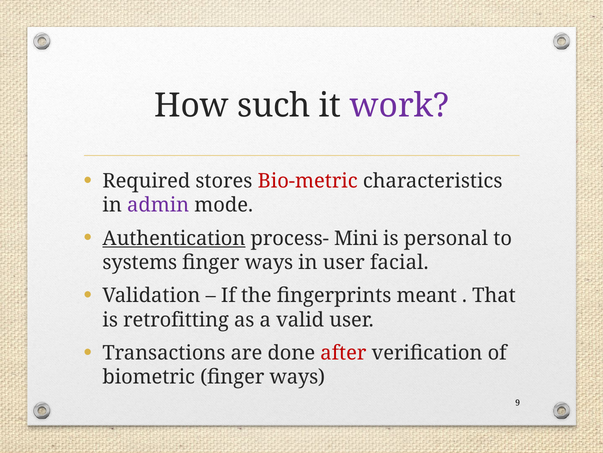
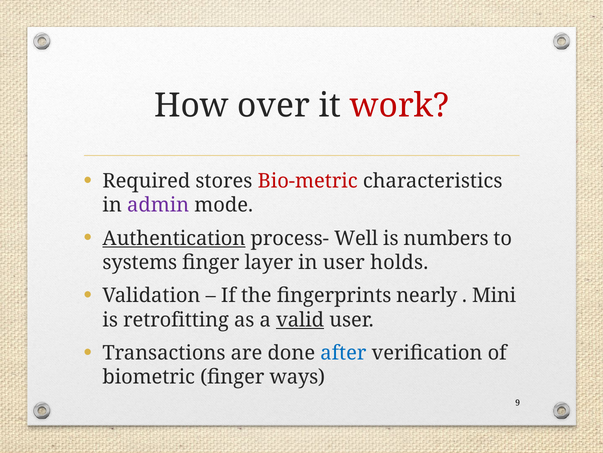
such: such -> over
work colour: purple -> red
Mini: Mini -> Well
personal: personal -> numbers
ways at (269, 262): ways -> layer
facial: facial -> holds
meant: meant -> nearly
That: That -> Mini
valid underline: none -> present
after colour: red -> blue
